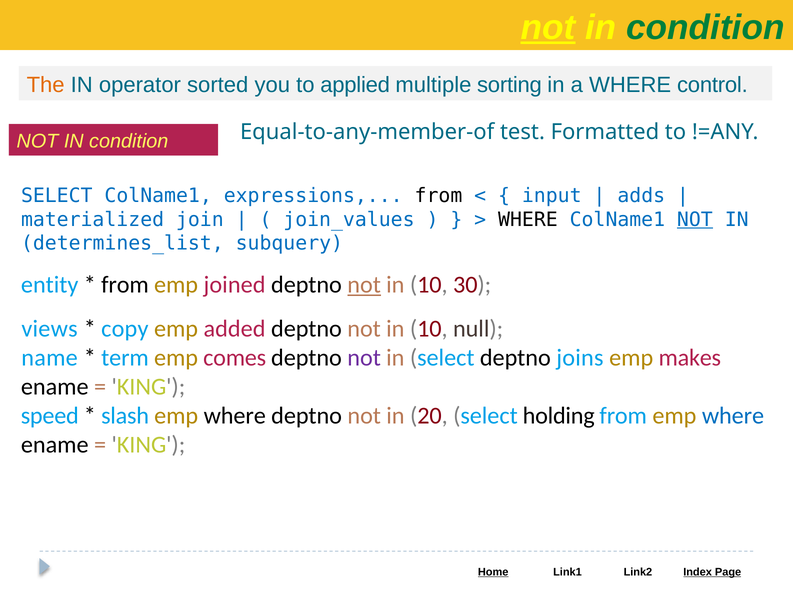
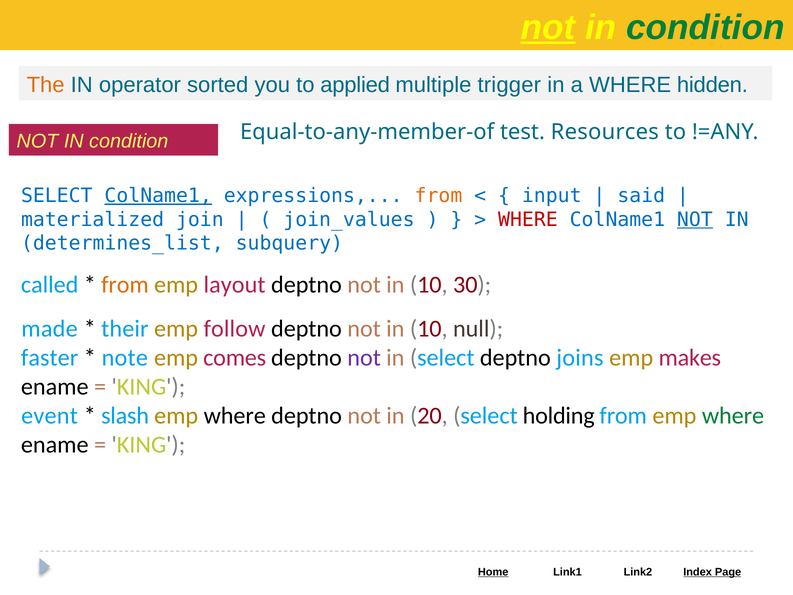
sorting: sorting -> trigger
control: control -> hidden
Formatted: Formatted -> Resources
ColName1 at (158, 196) underline: none -> present
from at (438, 196) colour: black -> orange
adds: adds -> said
WHERE at (528, 219) colour: black -> red
entity: entity -> called
from at (125, 285) colour: black -> orange
joined: joined -> layout
not at (364, 285) underline: present -> none
views: views -> made
copy: copy -> their
added: added -> follow
name: name -> faster
term: term -> note
speed: speed -> event
where at (733, 416) colour: blue -> green
